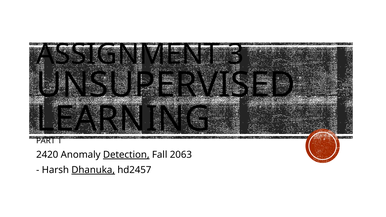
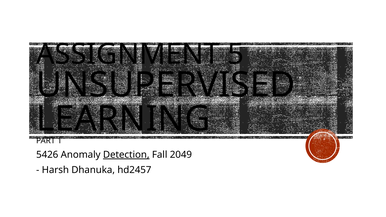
3: 3 -> 5
2420: 2420 -> 5426
2063: 2063 -> 2049
Dhanuka underline: present -> none
